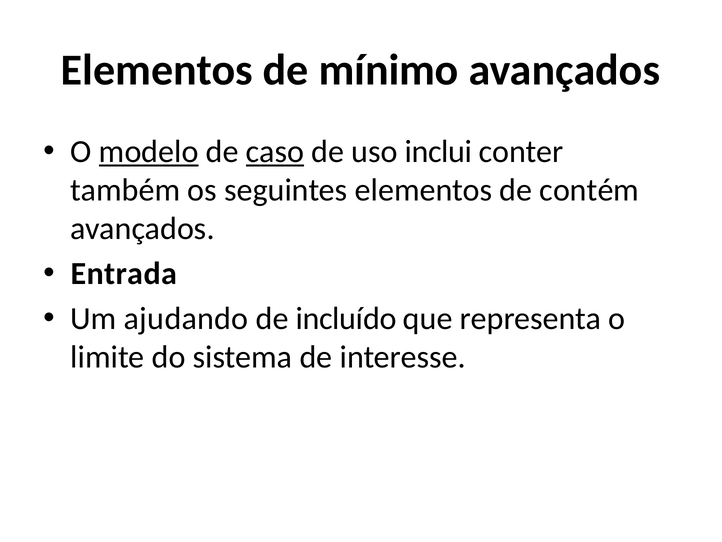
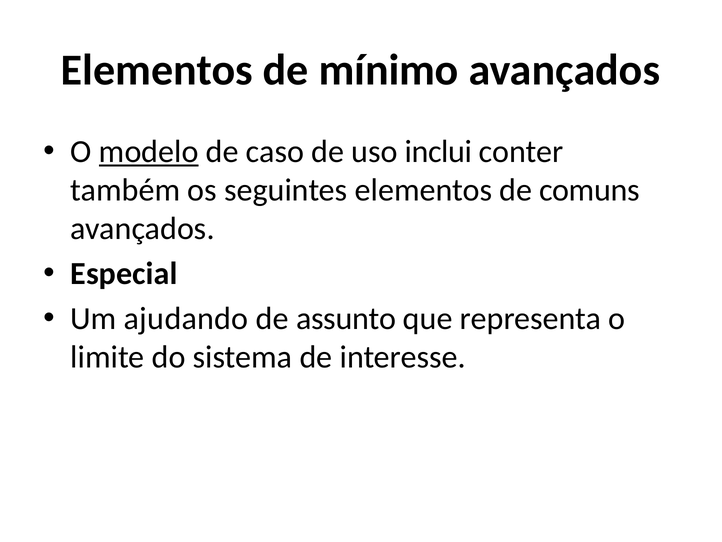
caso underline: present -> none
contém: contém -> comuns
Entrada: Entrada -> Especial
incluído: incluído -> assunto
